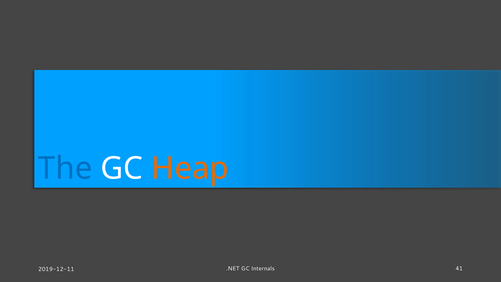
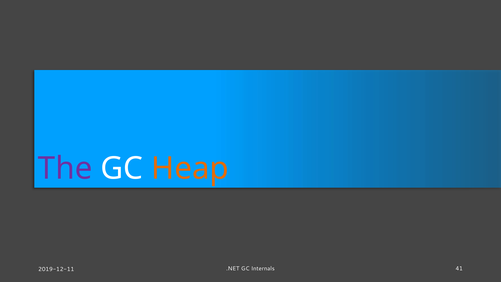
The colour: blue -> purple
